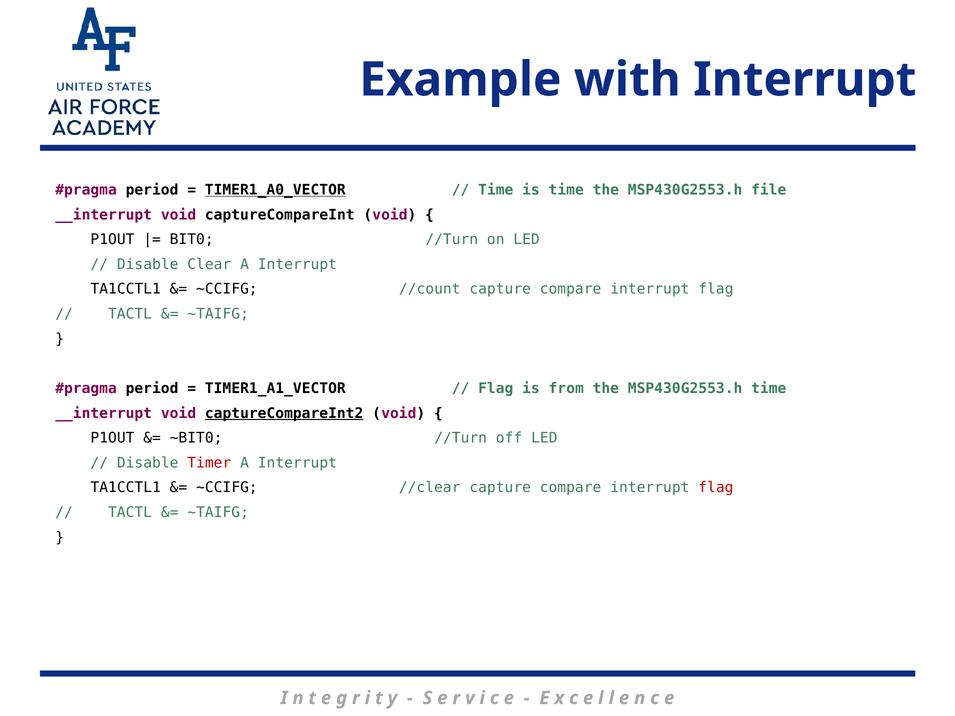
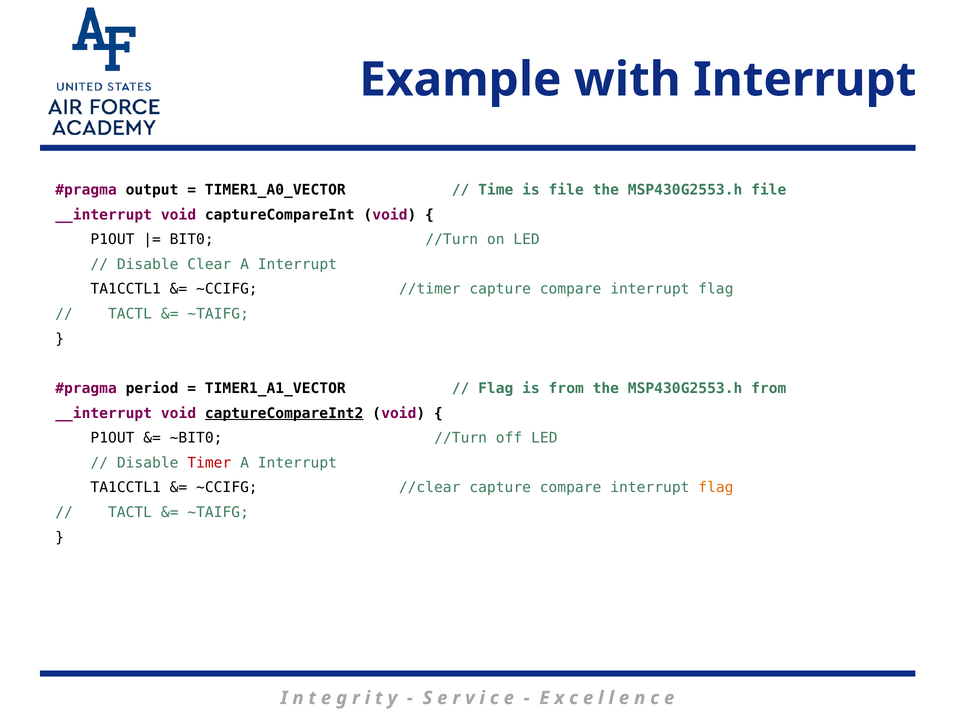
period at (152, 190): period -> output
TIMER1_A0_VECTOR underline: present -> none
is time: time -> file
//count: //count -> //timer
MSP430G2553.h time: time -> from
flag at (716, 488) colour: red -> orange
